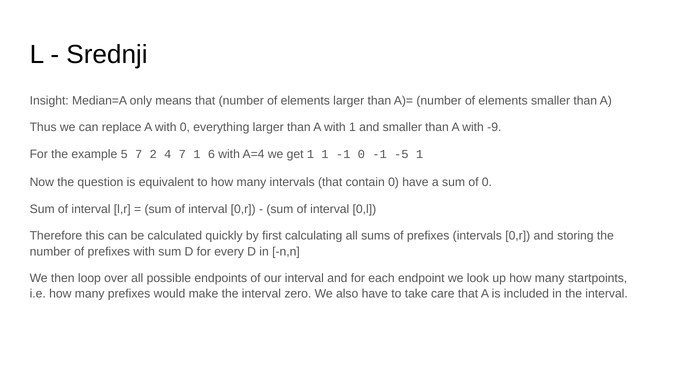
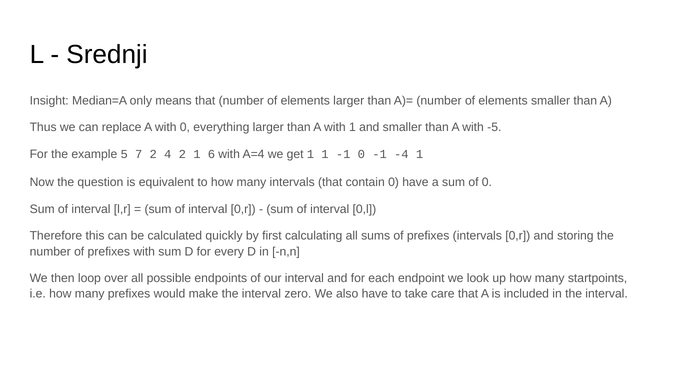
-9: -9 -> -5
4 7: 7 -> 2
-5: -5 -> -4
